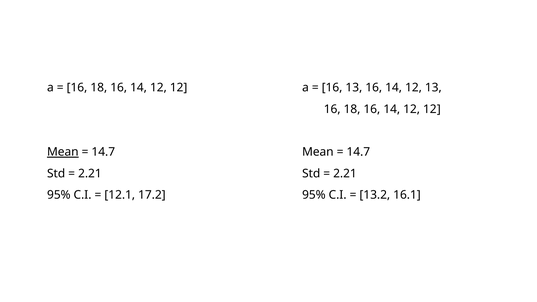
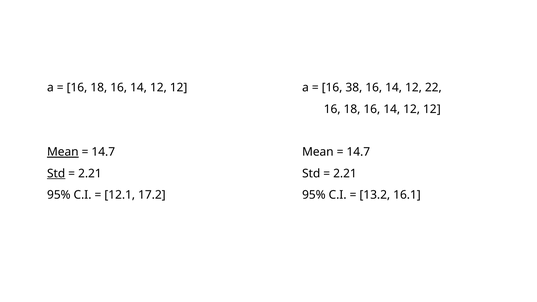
16 13: 13 -> 38
12 13: 13 -> 22
Std at (56, 174) underline: none -> present
